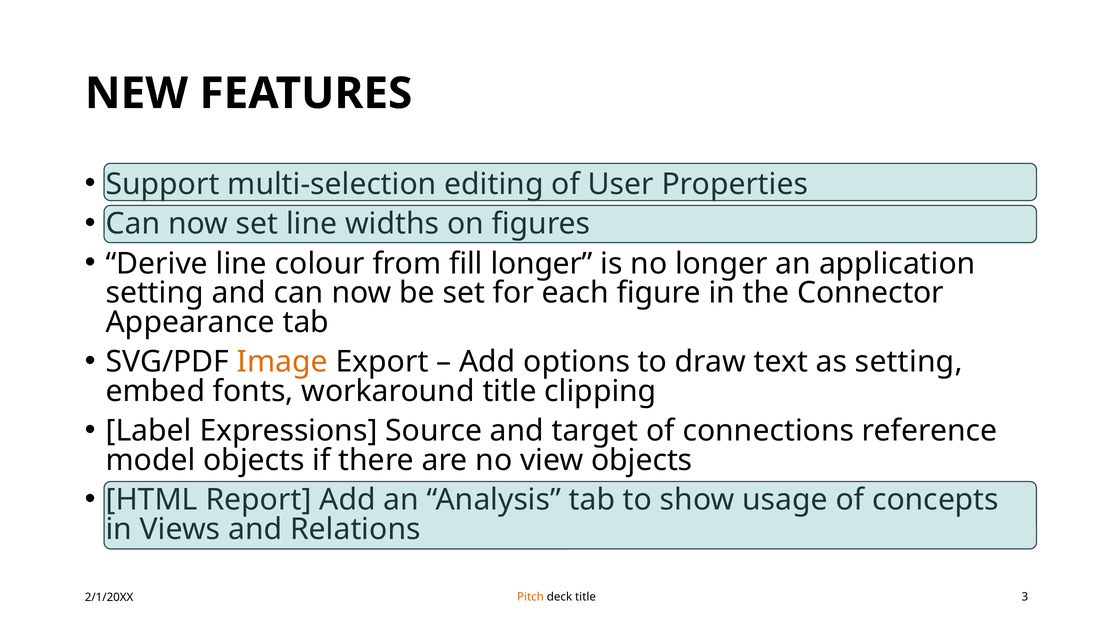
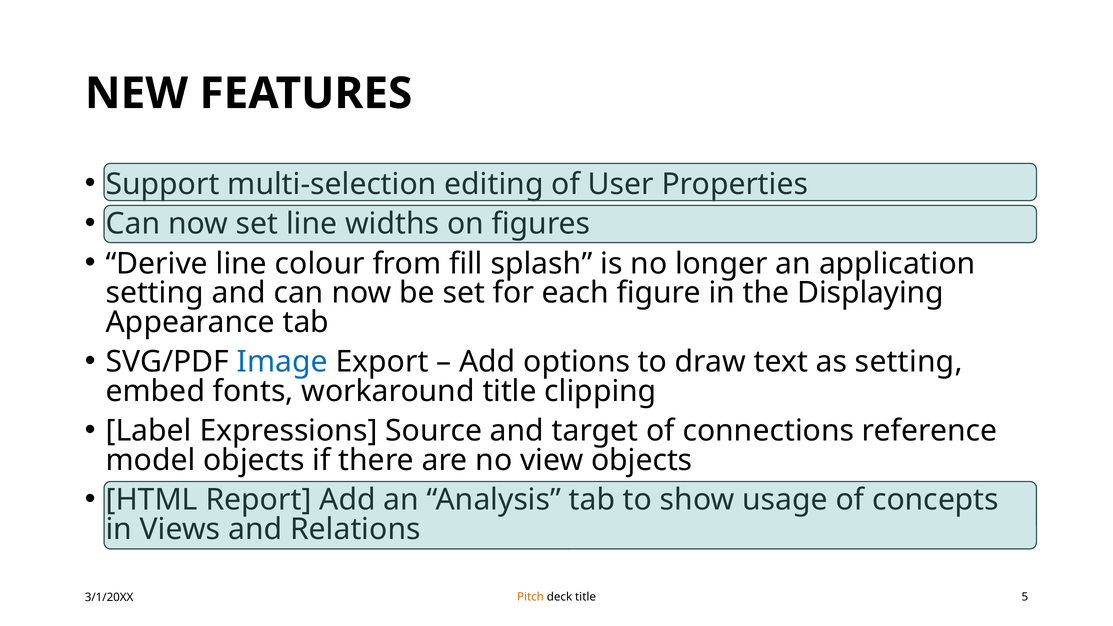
fill longer: longer -> splash
Connector: Connector -> Displaying
Image colour: orange -> blue
3: 3 -> 5
2/1/20XX: 2/1/20XX -> 3/1/20XX
